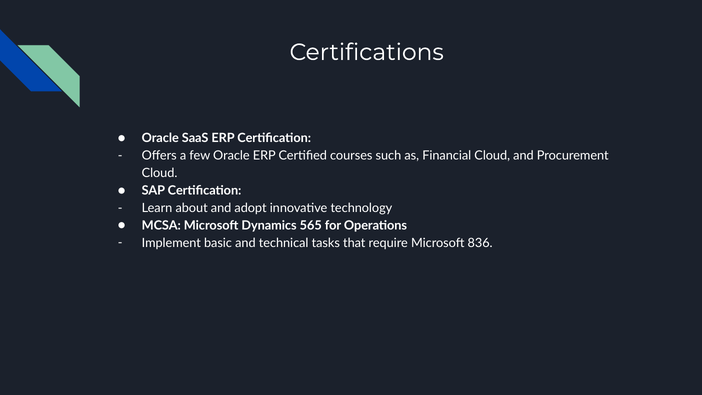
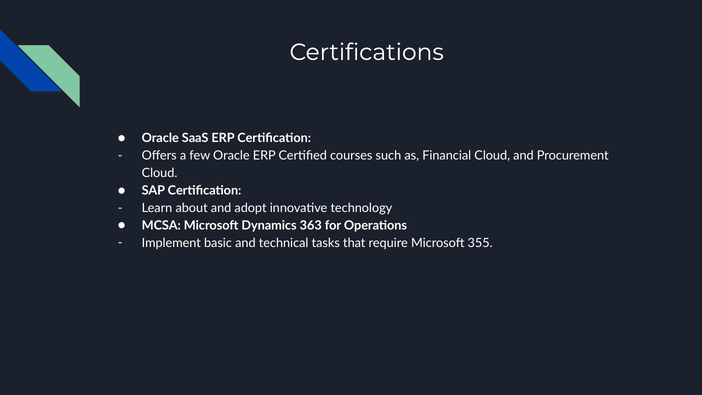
565: 565 -> 363
836: 836 -> 355
